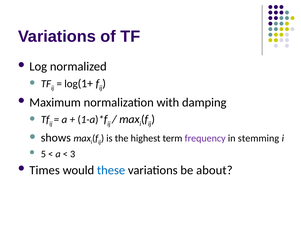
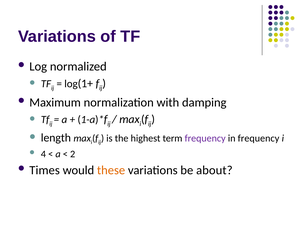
shows: shows -> length
in stemming: stemming -> frequency
5: 5 -> 4
3: 3 -> 2
these colour: blue -> orange
